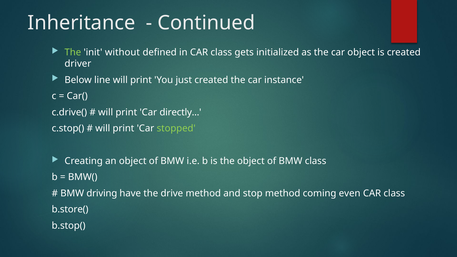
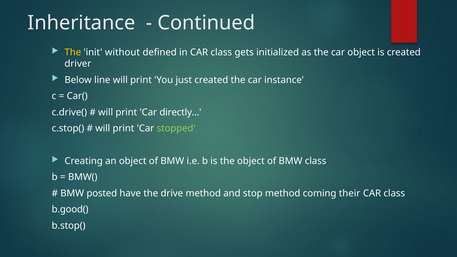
The at (73, 52) colour: light green -> yellow
driving: driving -> posted
even: even -> their
b.store(: b.store( -> b.good(
